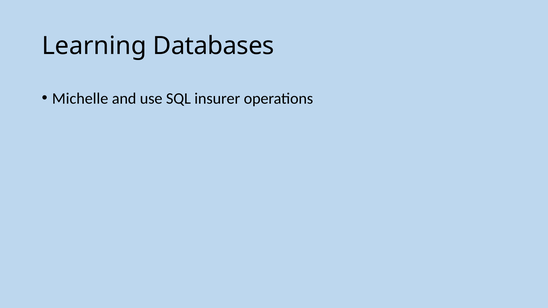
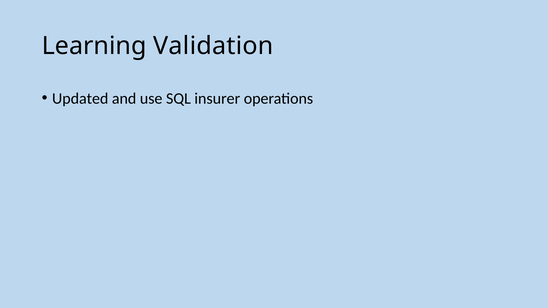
Databases: Databases -> Validation
Michelle: Michelle -> Updated
